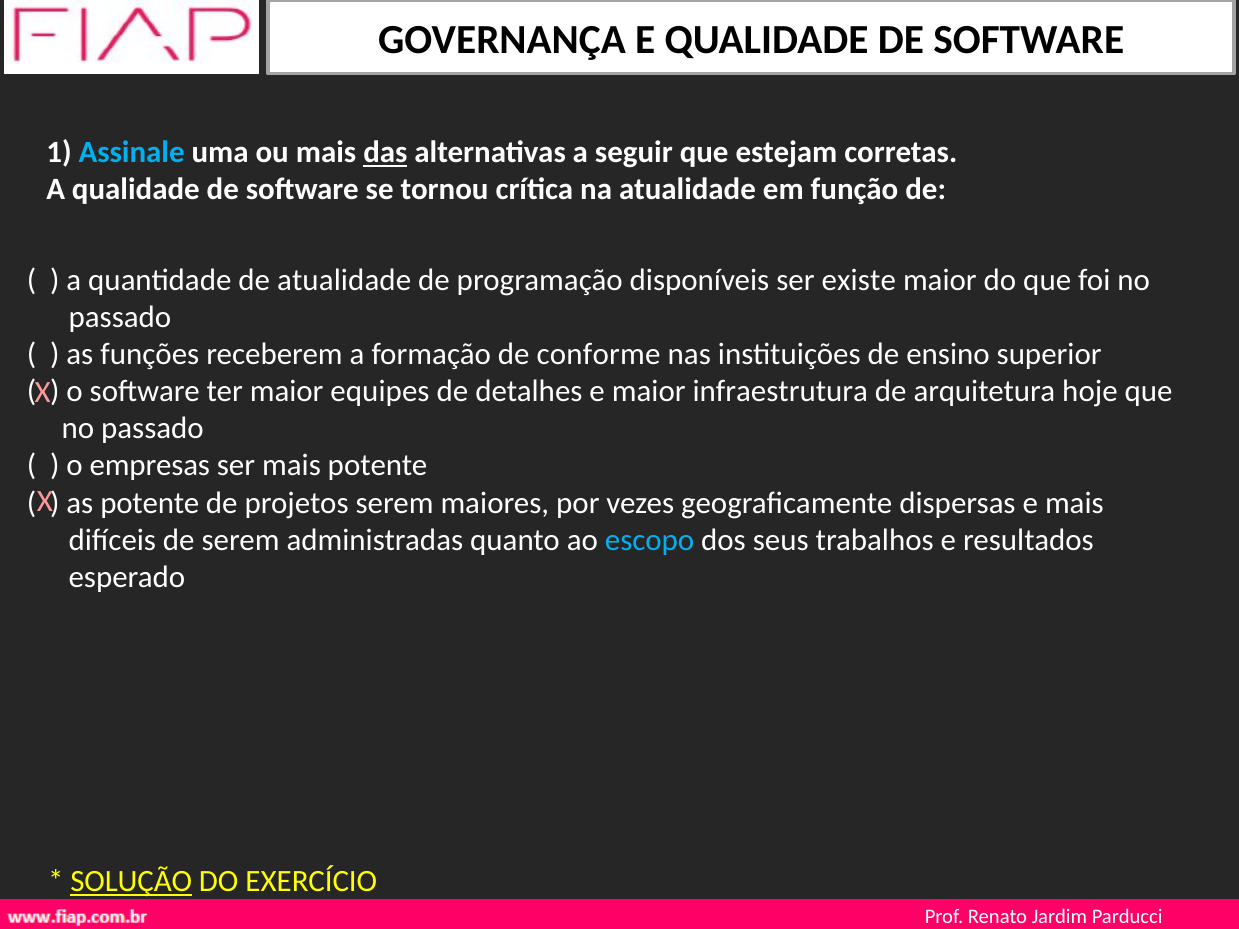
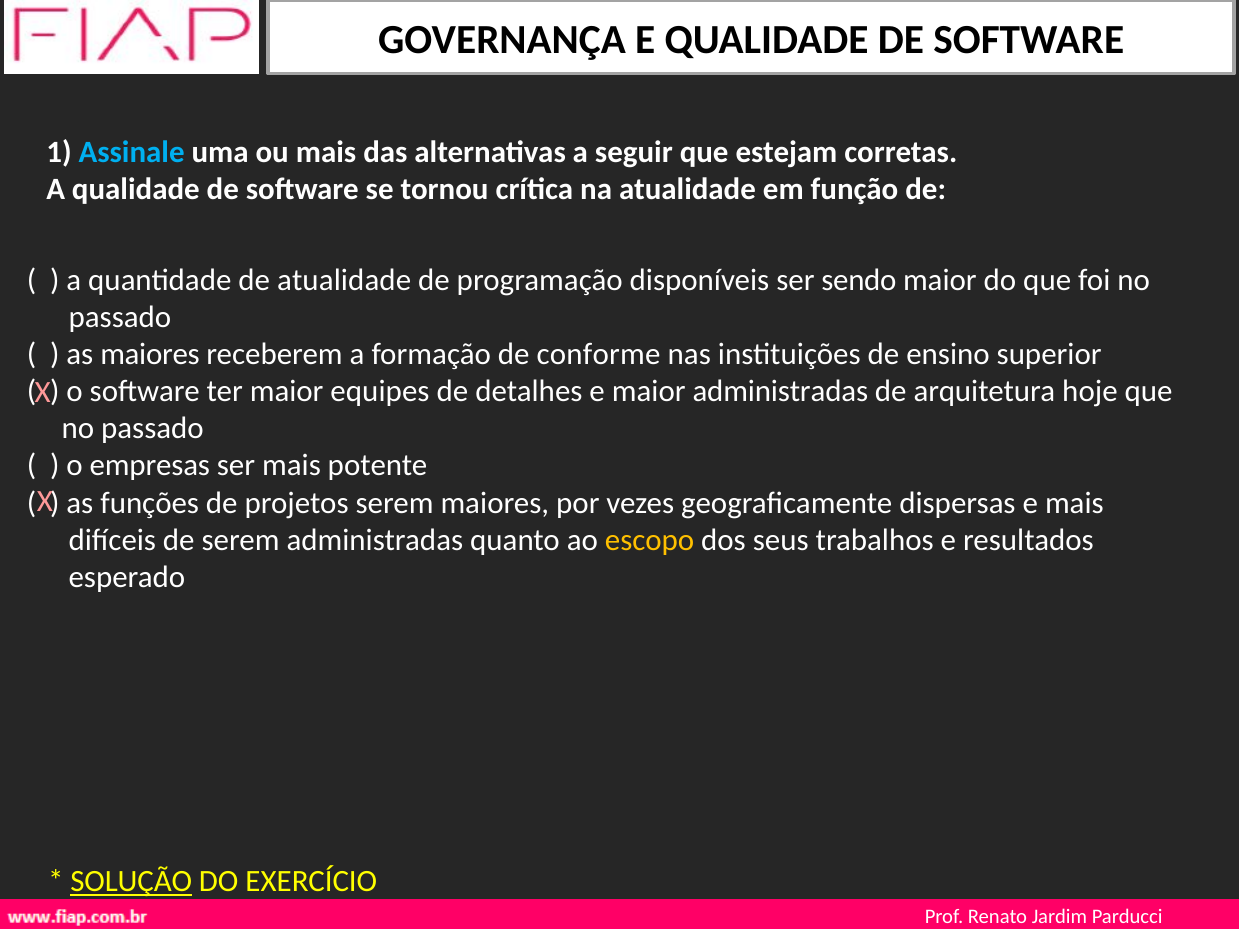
das underline: present -> none
existe: existe -> sendo
as funções: funções -> maiores
maior infraestrutura: infraestrutura -> administradas
as potente: potente -> funções
escopo colour: light blue -> yellow
